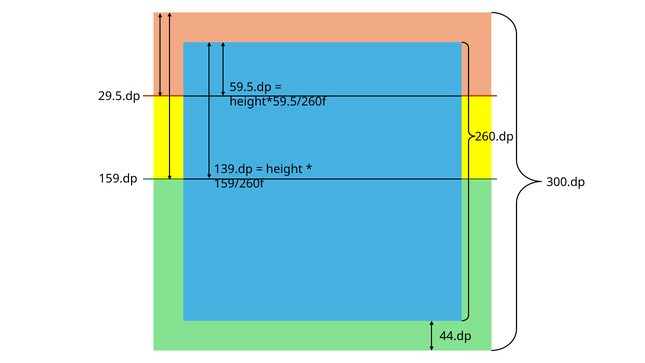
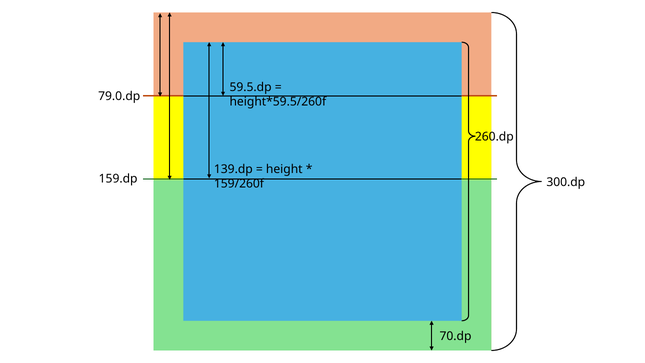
29.5.dp: 29.5.dp -> 79.0.dp
44.dp: 44.dp -> 70.dp
